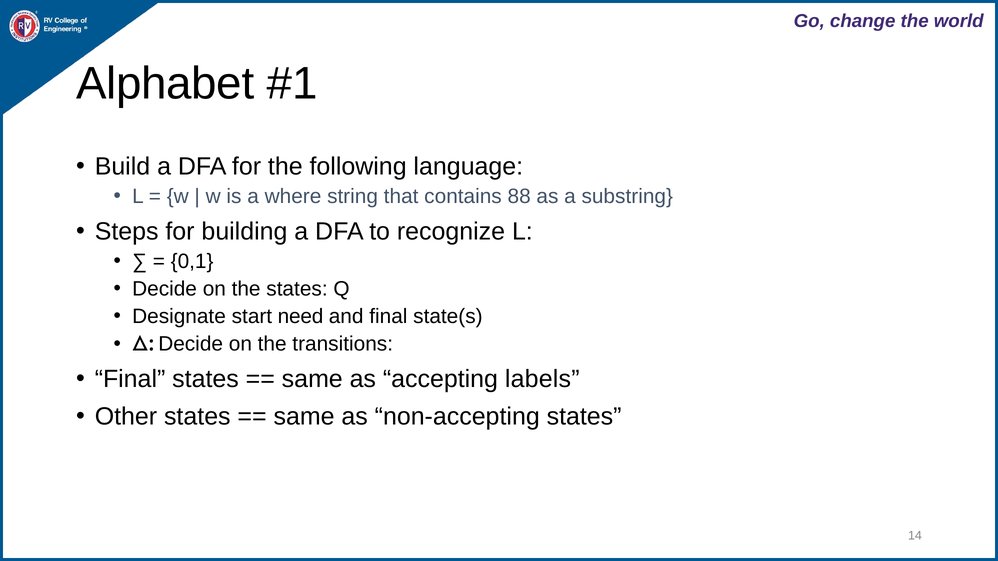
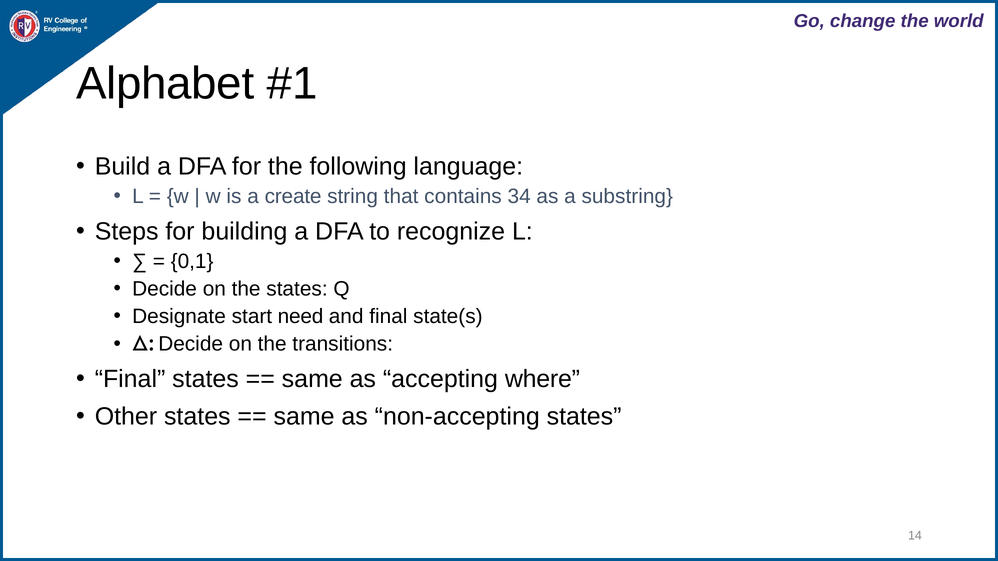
where: where -> create
88: 88 -> 34
labels: labels -> where
